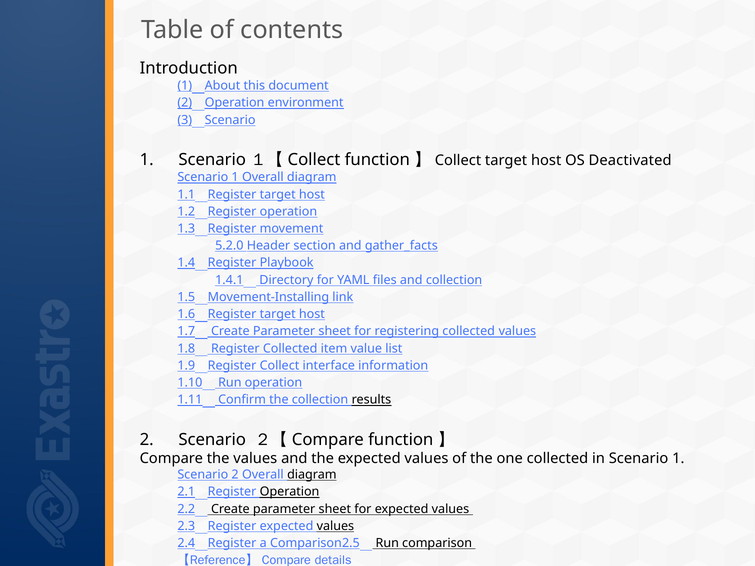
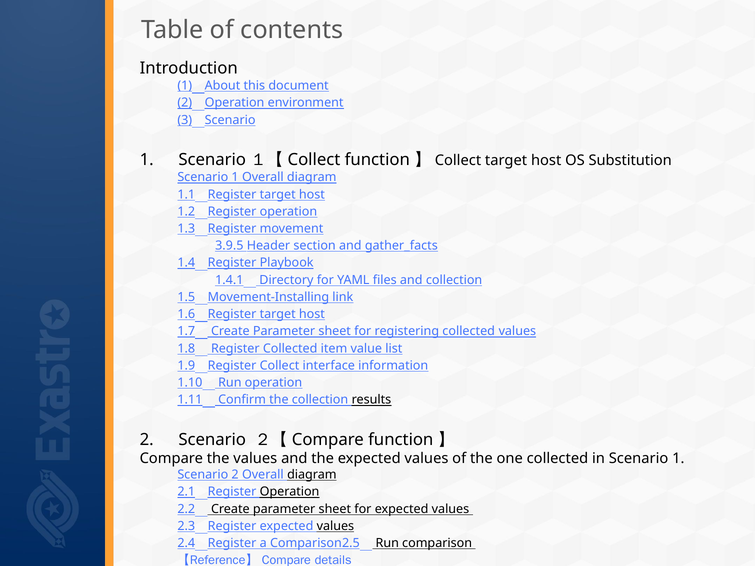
Deactivated: Deactivated -> Substitution
5.2.0: 5.2.0 -> 3.9.5
